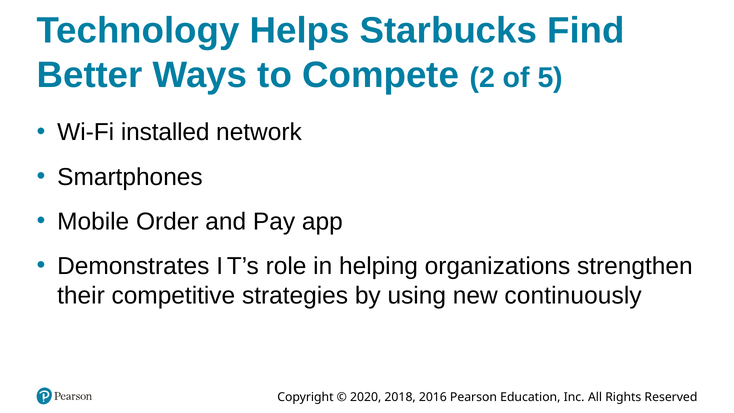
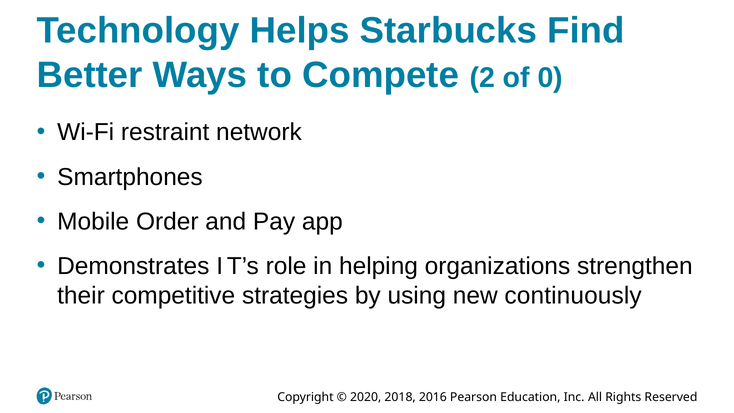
5: 5 -> 0
installed: installed -> restraint
